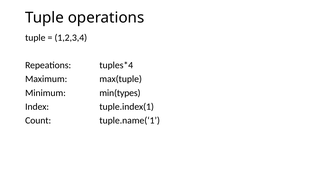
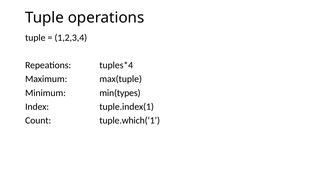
tuple.name(‘1: tuple.name(‘1 -> tuple.which(‘1
